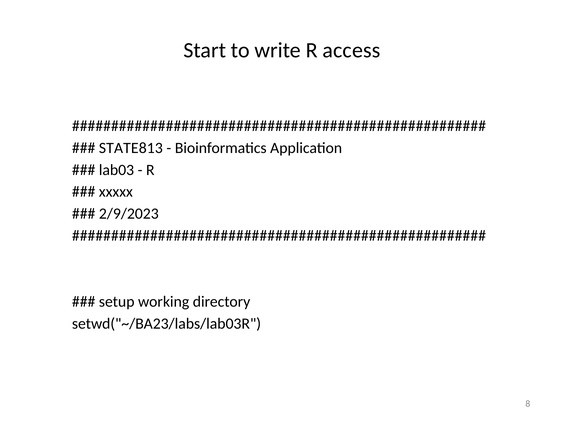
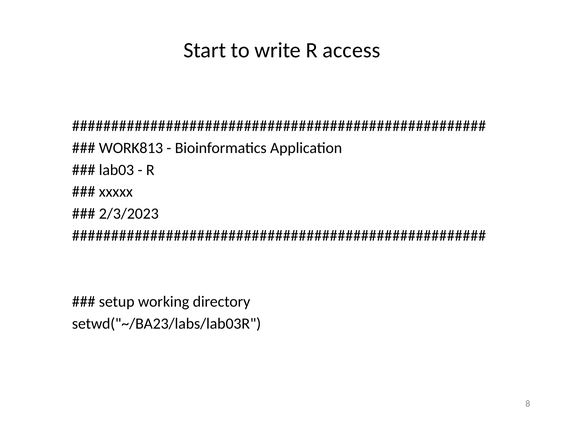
STATE813: STATE813 -> WORK813
2/9/2023: 2/9/2023 -> 2/3/2023
